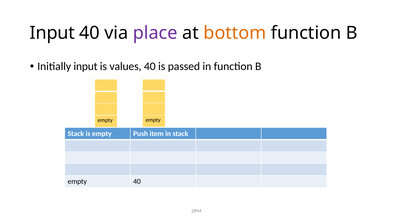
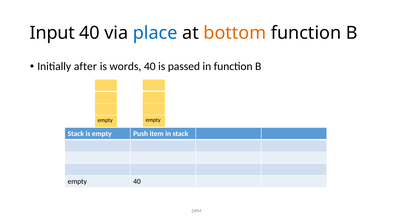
place colour: purple -> blue
Initially input: input -> after
values: values -> words
